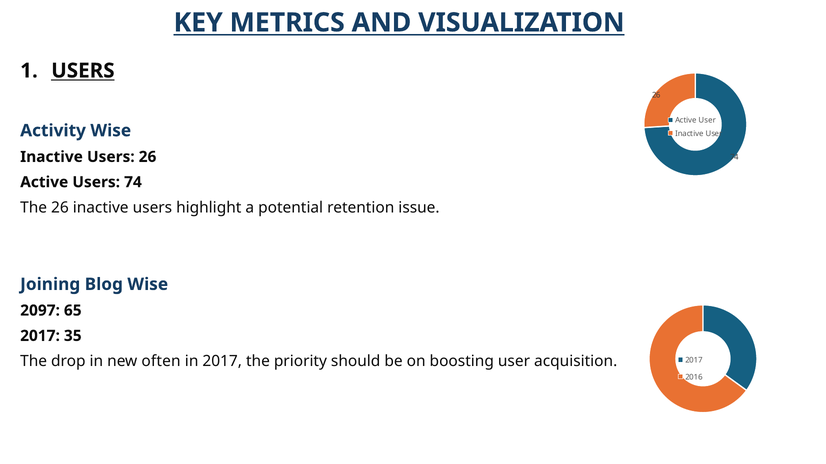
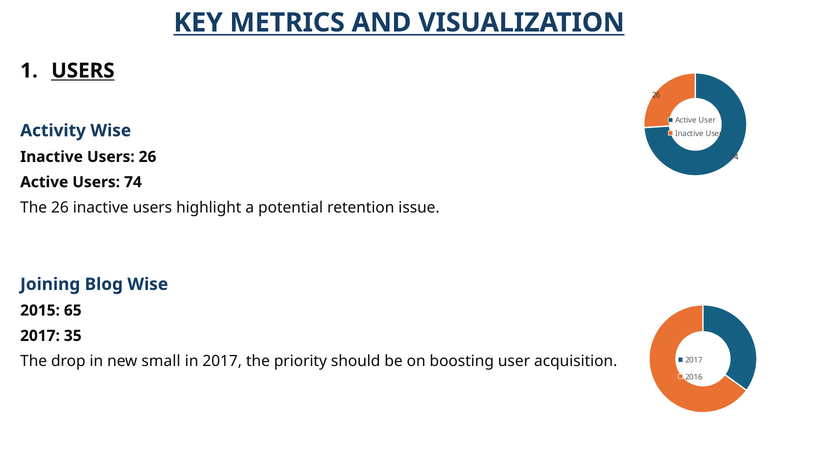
2097: 2097 -> 2015
often: often -> small
